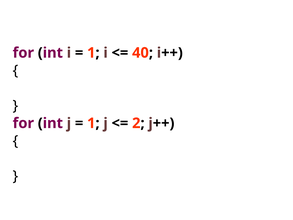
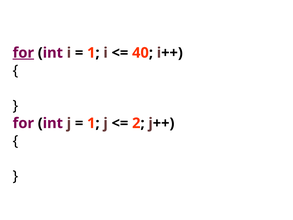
for at (23, 53) underline: none -> present
